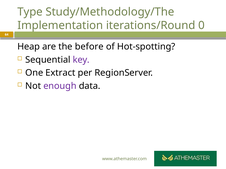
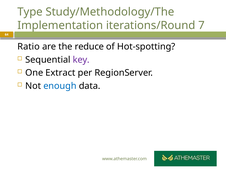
0: 0 -> 7
Heap: Heap -> Ratio
before: before -> reduce
enough colour: purple -> blue
